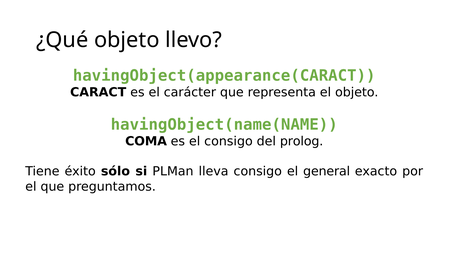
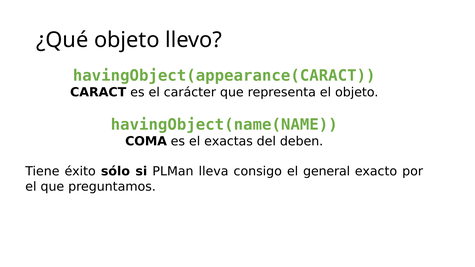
el consigo: consigo -> exactas
prolog: prolog -> deben
